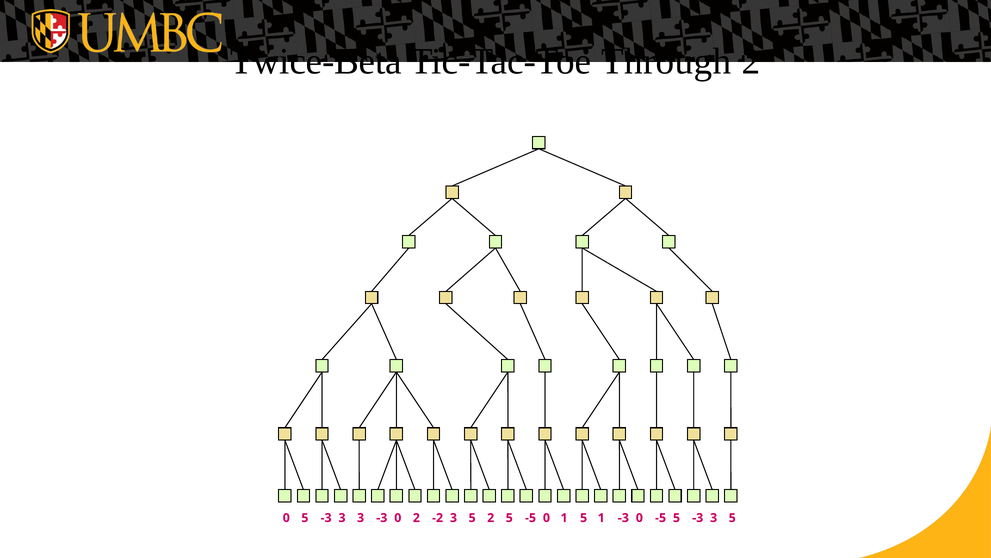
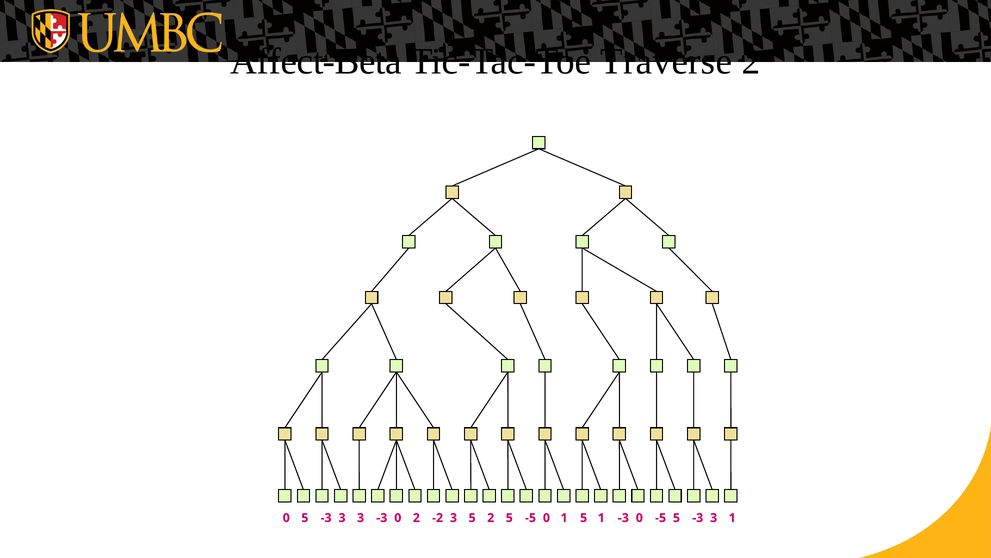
Twice-Beta: Twice-Beta -> Affect-Beta
Through: Through -> Traverse
3 5: 5 -> 1
